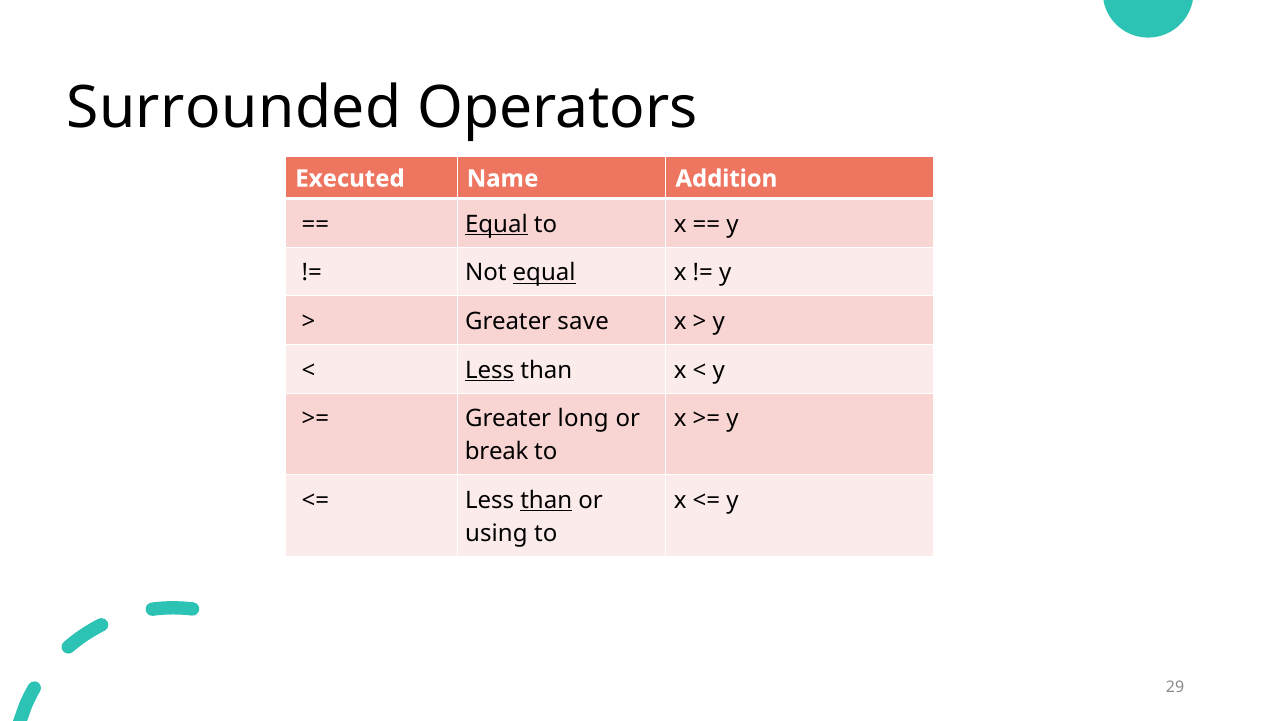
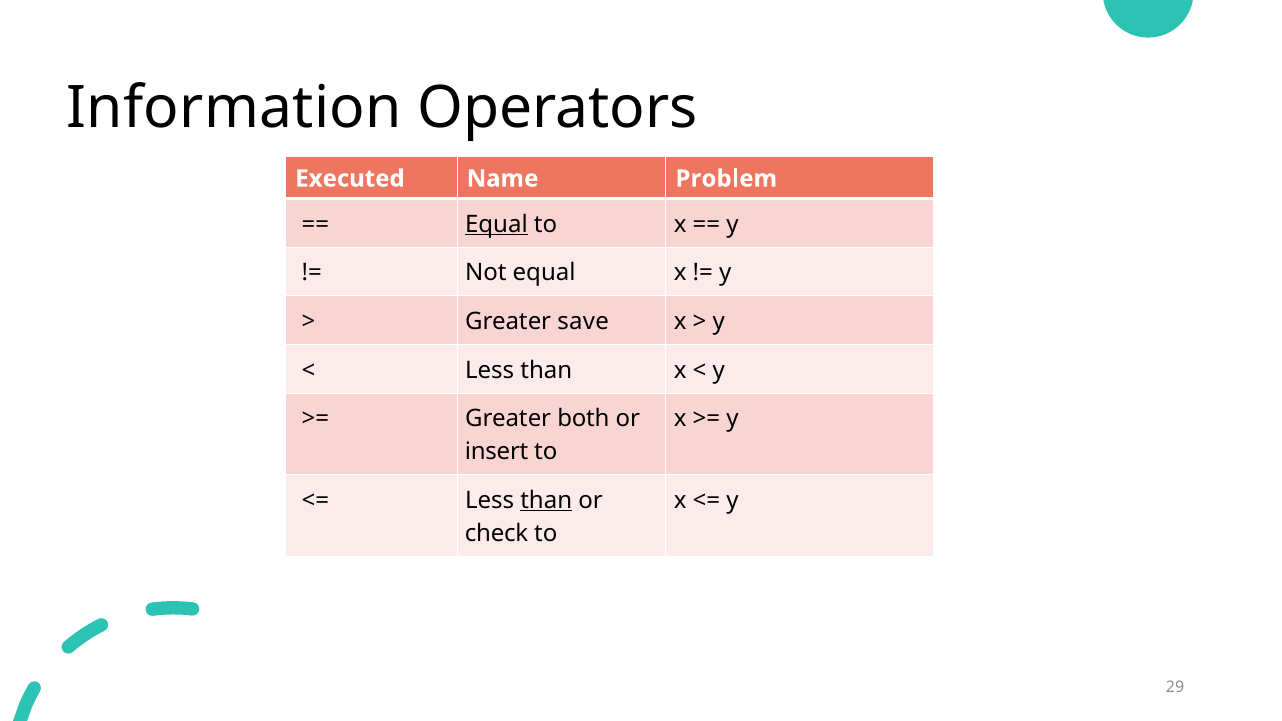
Surrounded: Surrounded -> Information
Addition: Addition -> Problem
equal at (544, 273) underline: present -> none
Less at (490, 370) underline: present -> none
long: long -> both
break: break -> insert
using: using -> check
